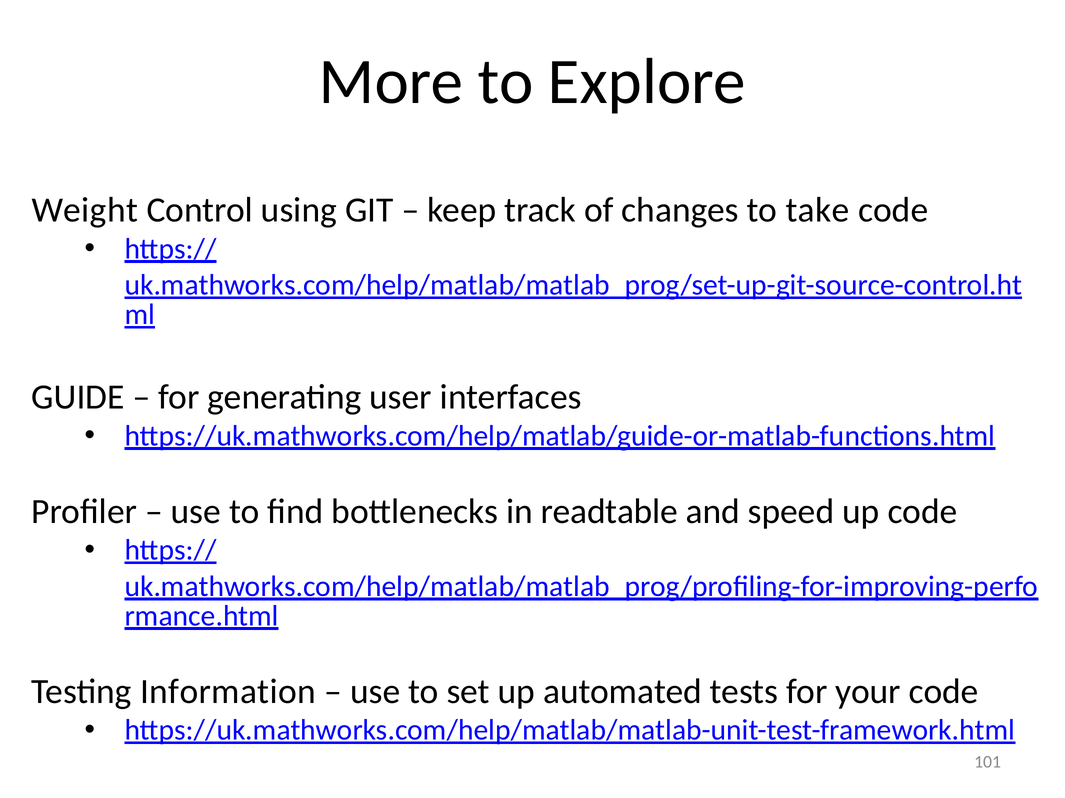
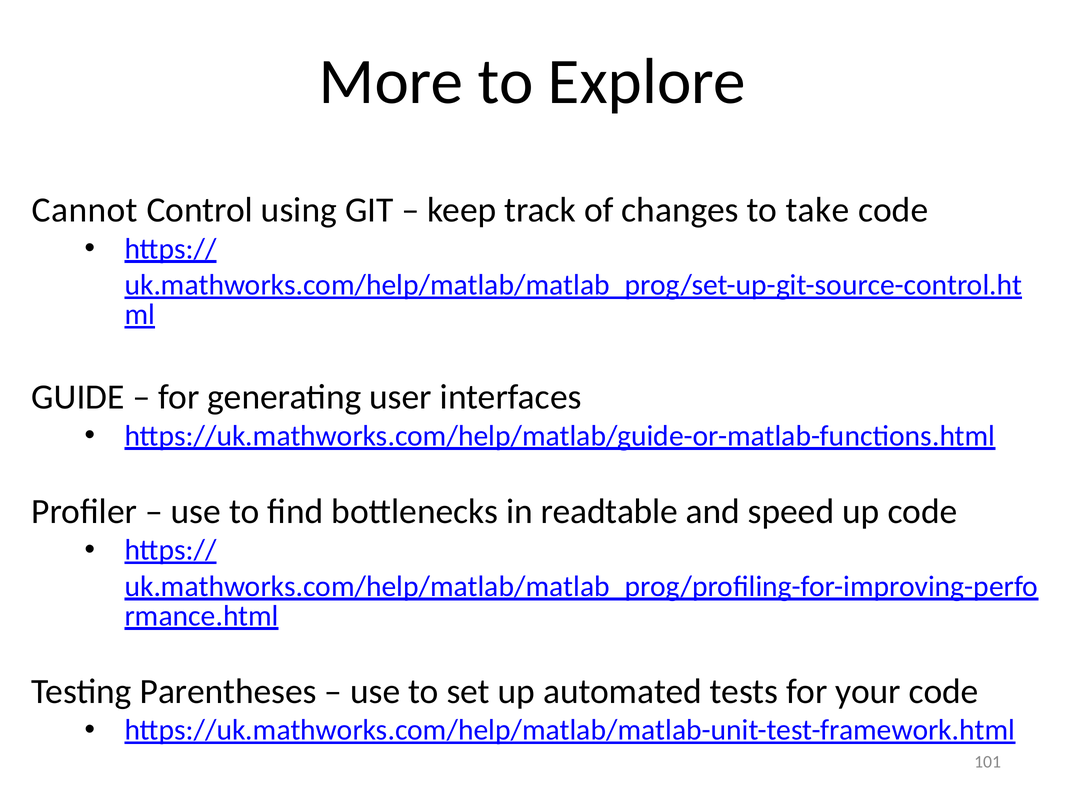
Weight: Weight -> Cannot
Information: Information -> Parentheses
